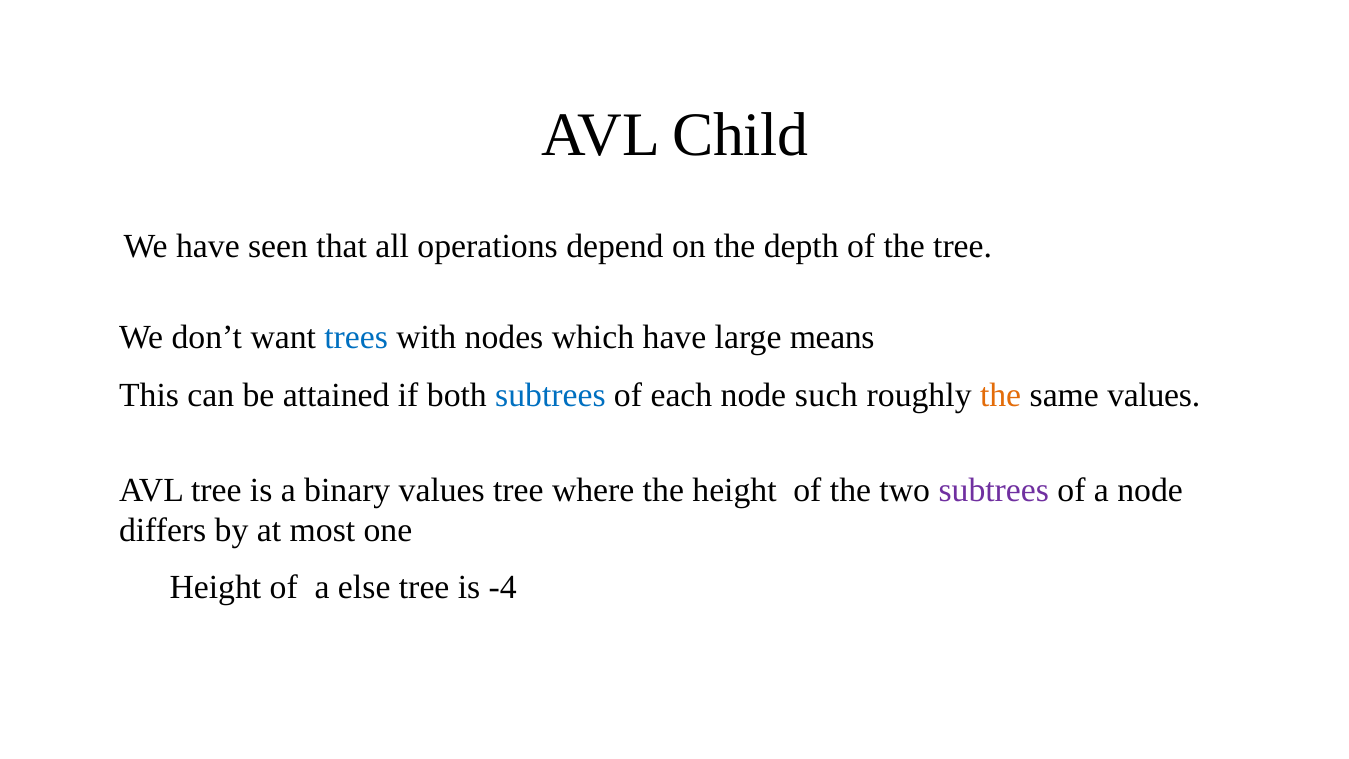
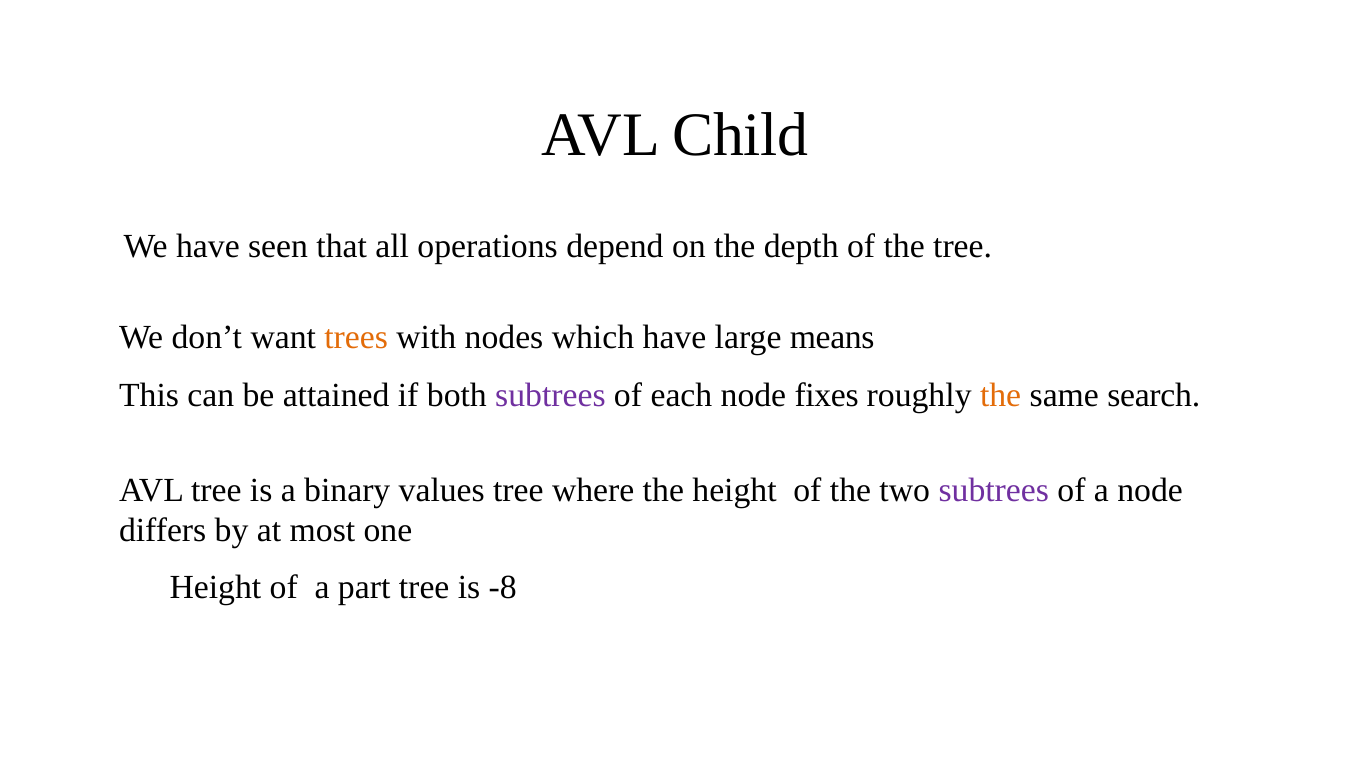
trees colour: blue -> orange
subtrees at (550, 395) colour: blue -> purple
such: such -> fixes
same values: values -> search
else: else -> part
-4: -4 -> -8
